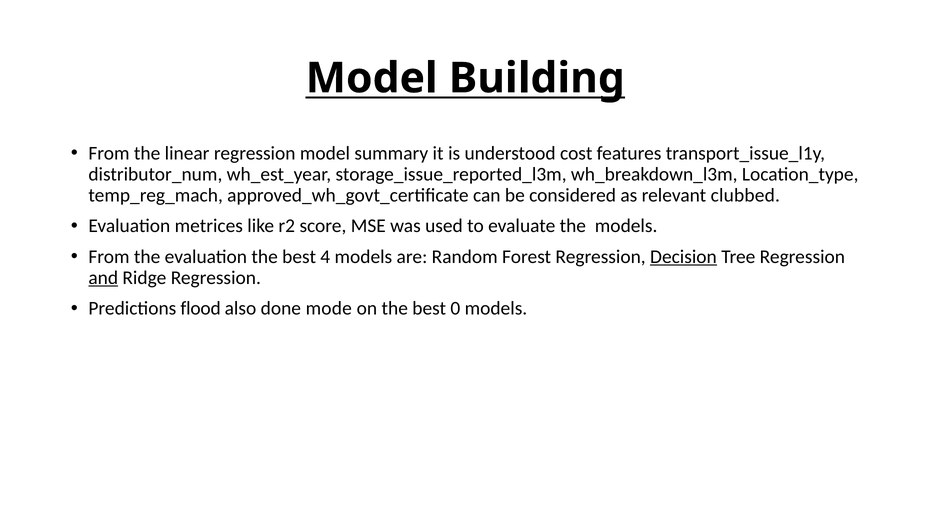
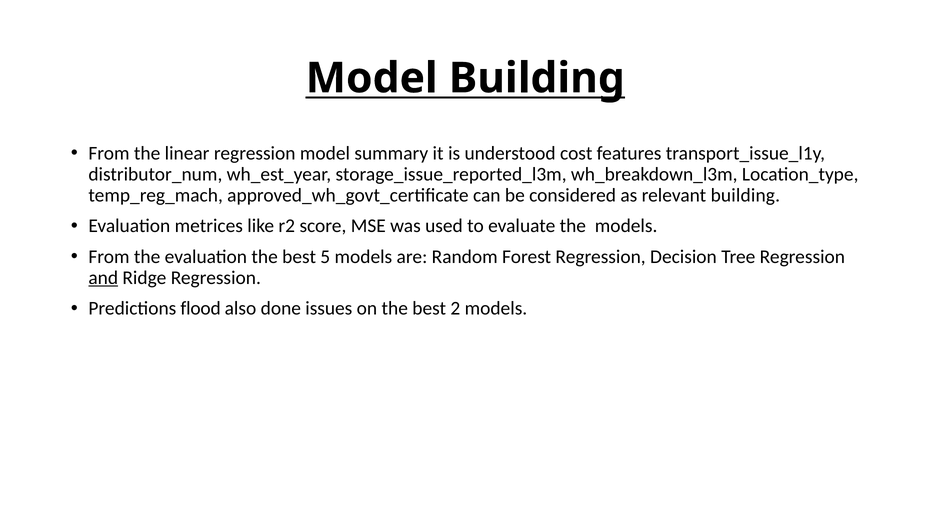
relevant clubbed: clubbed -> building
4: 4 -> 5
Decision underline: present -> none
mode: mode -> issues
0: 0 -> 2
